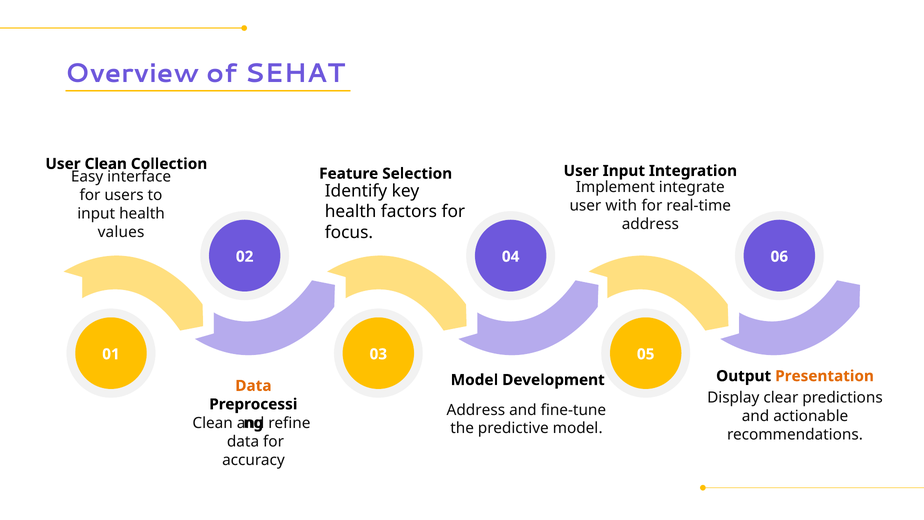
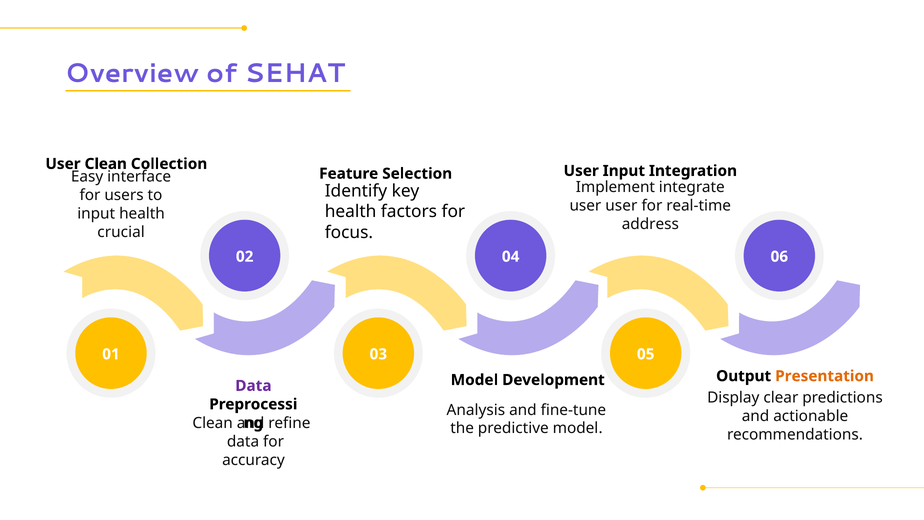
user with: with -> user
values: values -> crucial
Data at (253, 386) colour: orange -> purple
Address at (476, 410): Address -> Analysis
